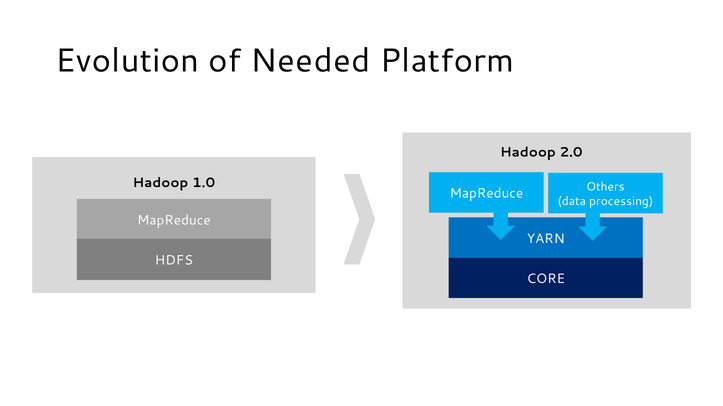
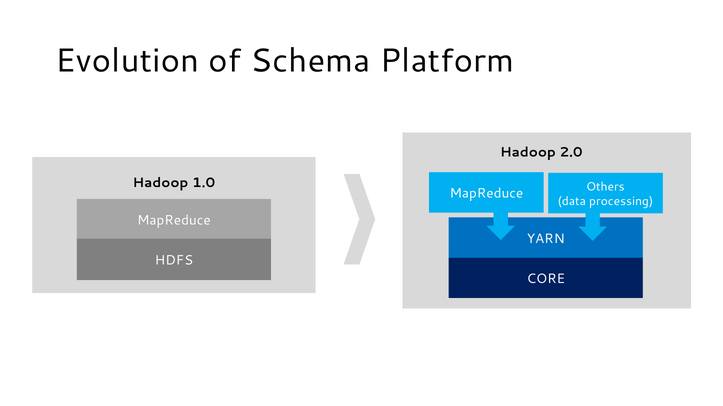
Needed: Needed -> Schema
